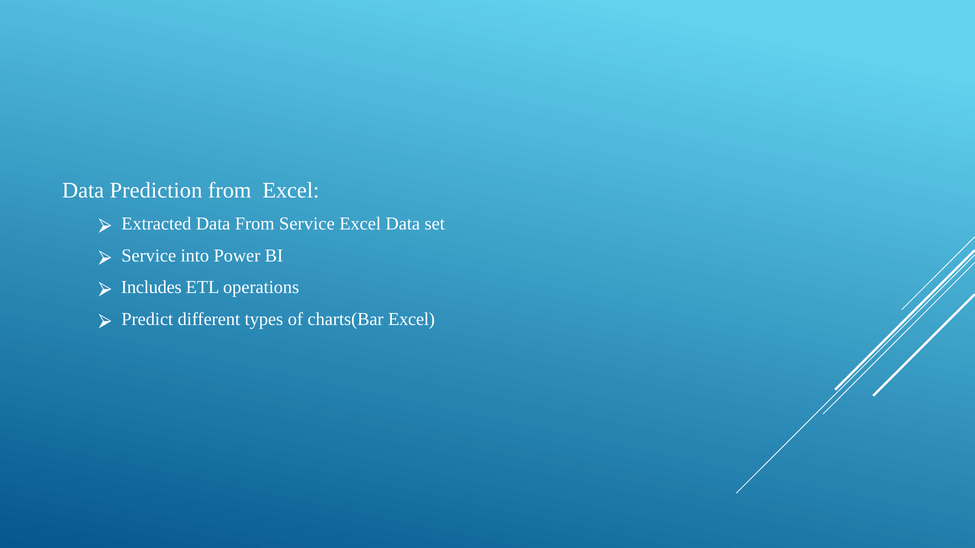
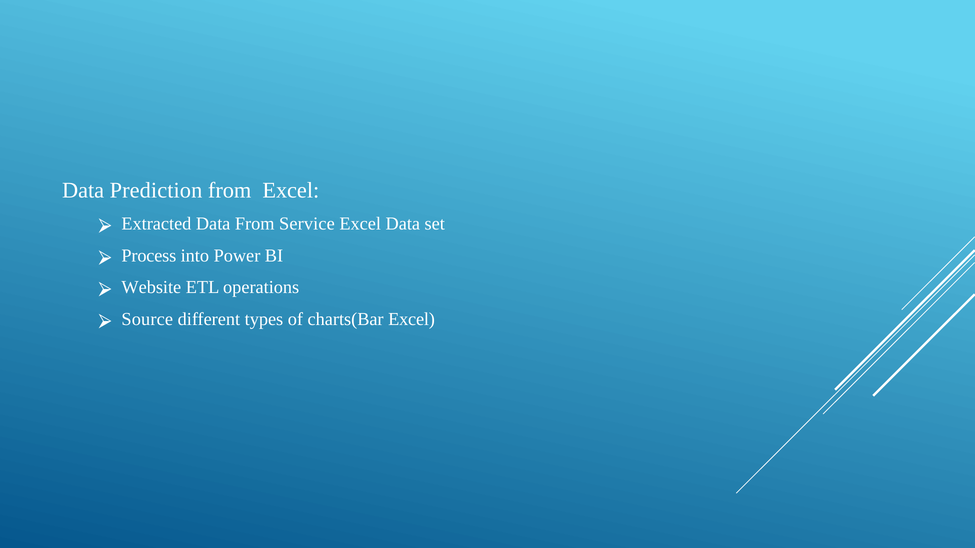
Service at (149, 256): Service -> Process
Includes: Includes -> Website
Predict: Predict -> Source
